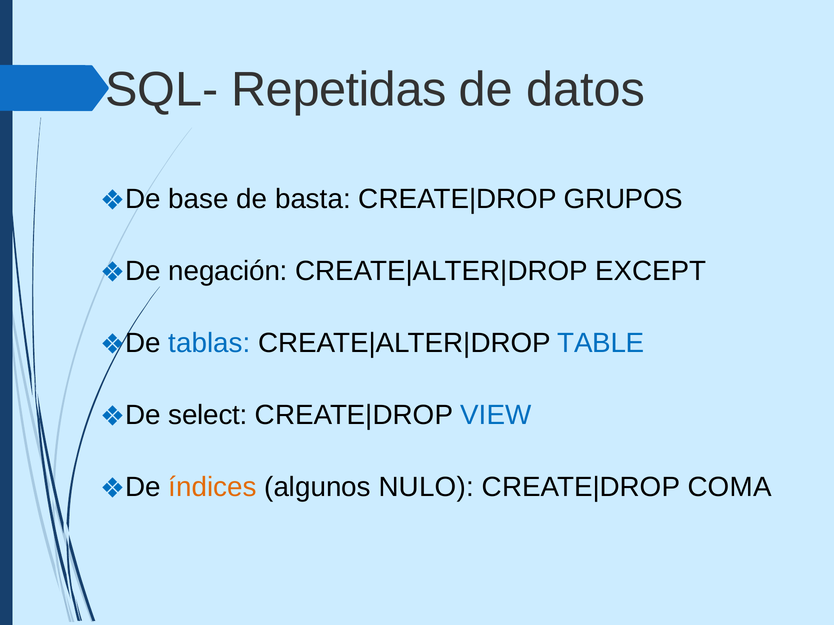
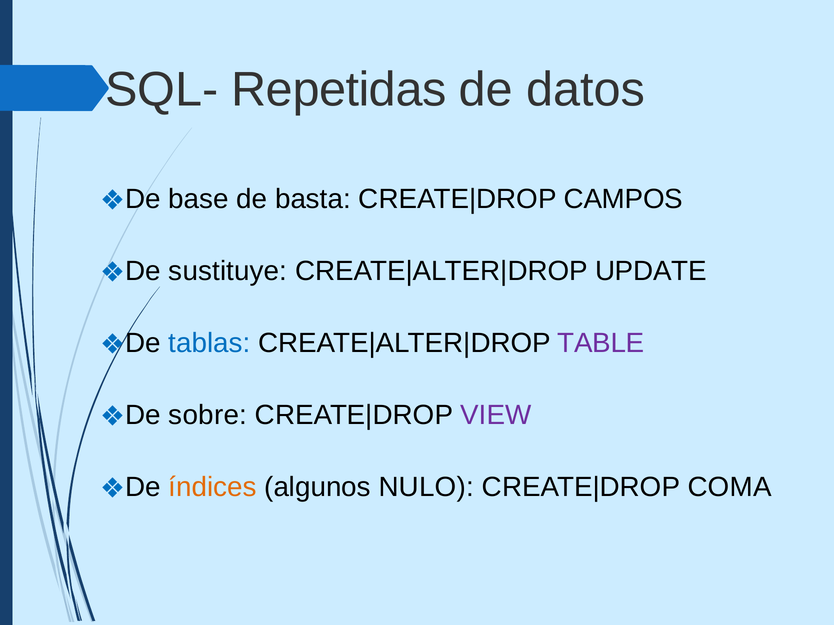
GRUPOS: GRUPOS -> CAMPOS
negación: negación -> sustituye
EXCEPT: EXCEPT -> UPDATE
TABLE colour: blue -> purple
select: select -> sobre
VIEW colour: blue -> purple
